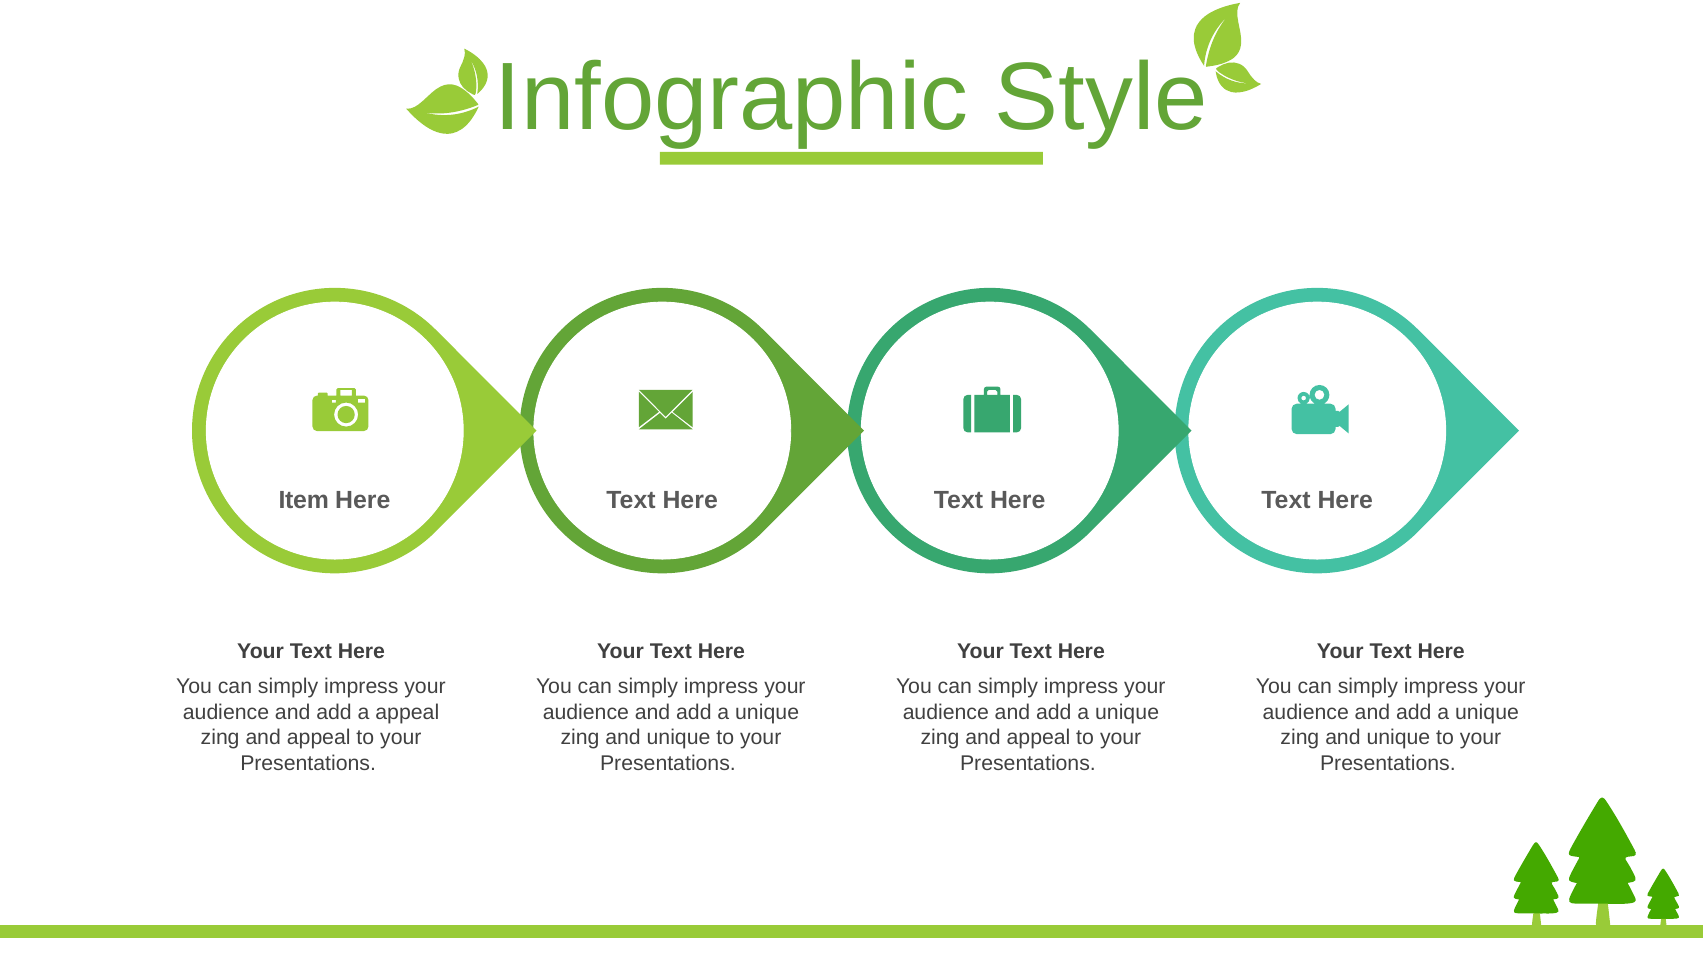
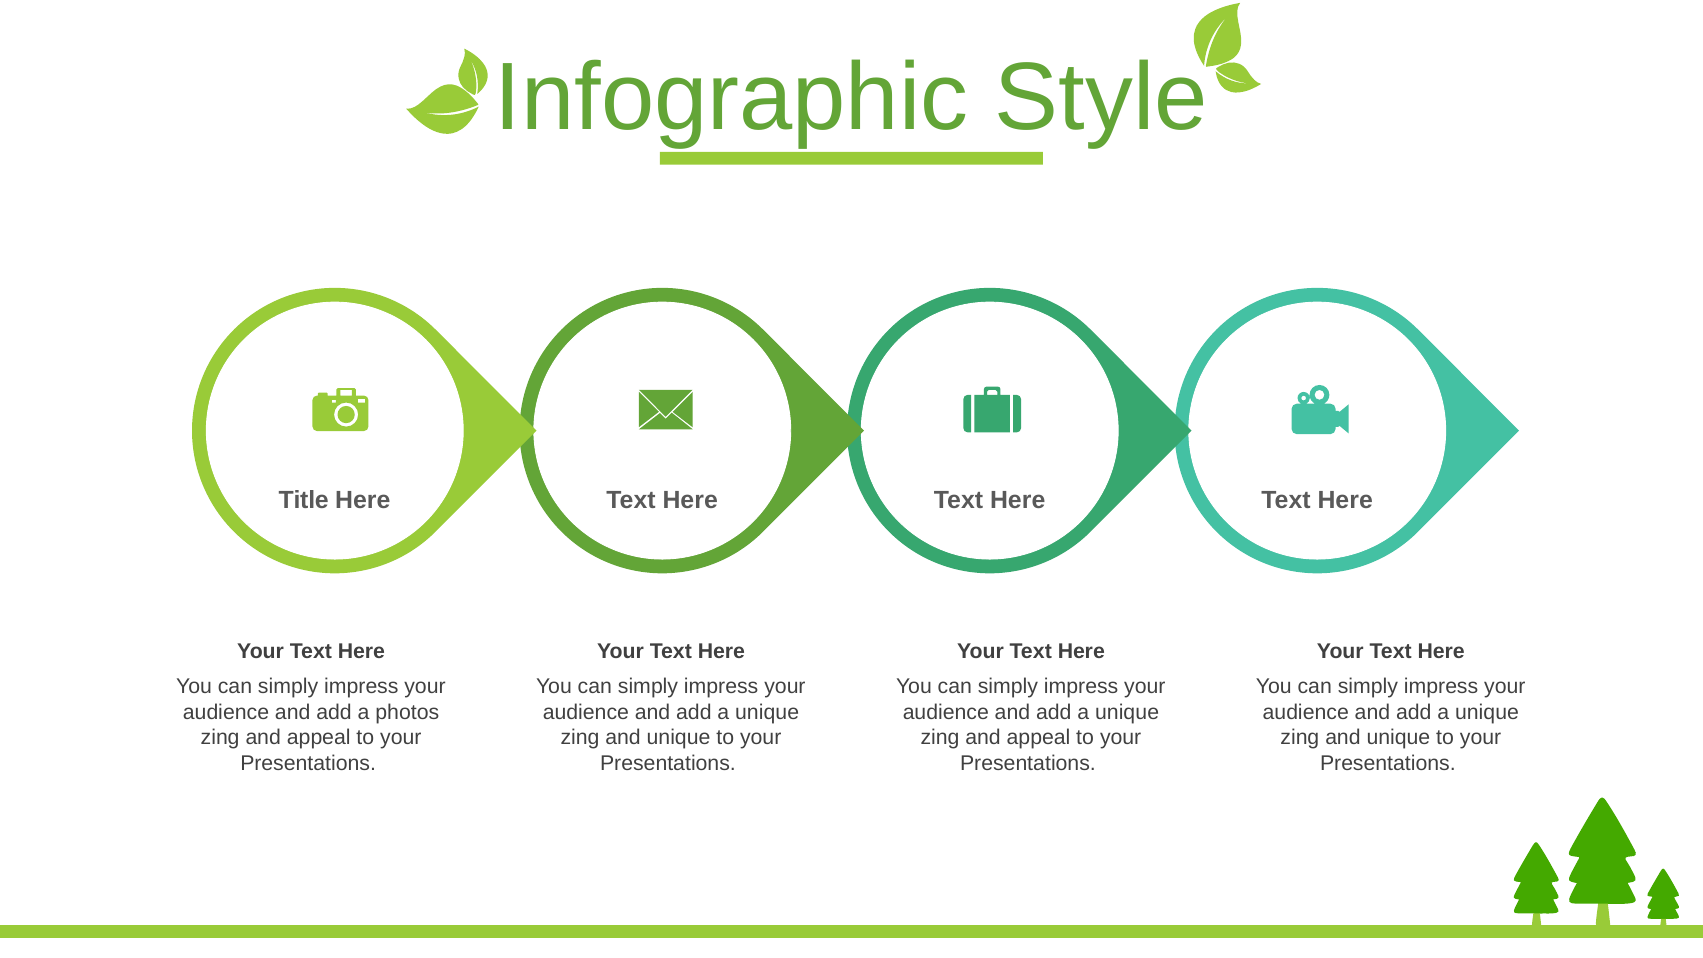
Item: Item -> Title
a appeal: appeal -> photos
